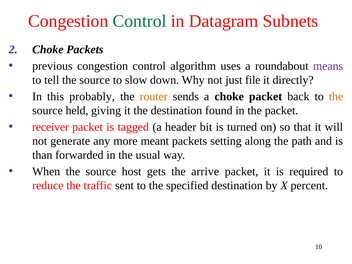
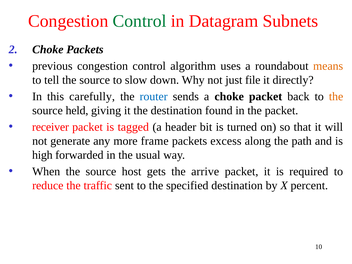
means colour: purple -> orange
probably: probably -> carefully
router colour: orange -> blue
meant: meant -> frame
setting: setting -> excess
than: than -> high
